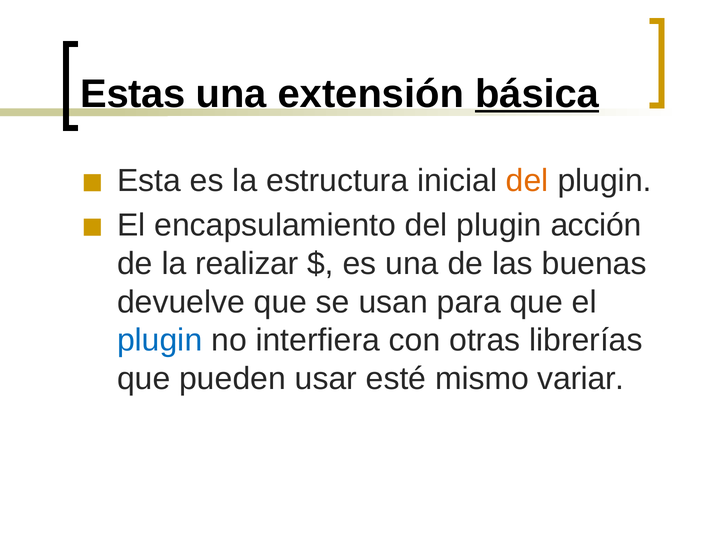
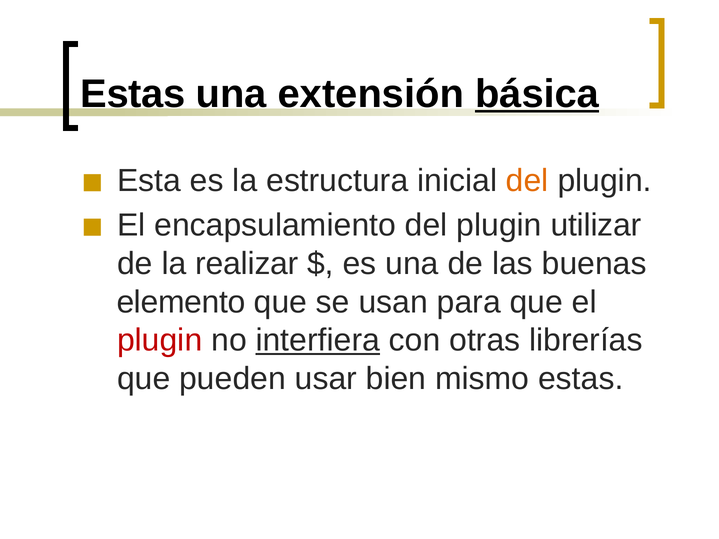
acción: acción -> utilizar
devuelve: devuelve -> elemento
plugin at (160, 341) colour: blue -> red
interfiera underline: none -> present
esté: esté -> bien
mismo variar: variar -> estas
